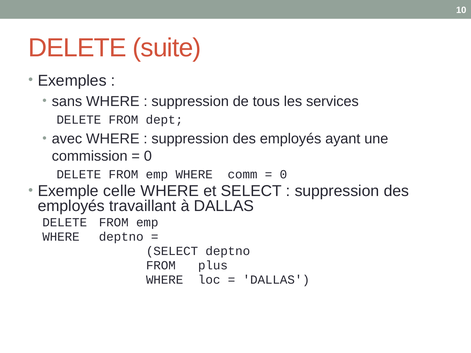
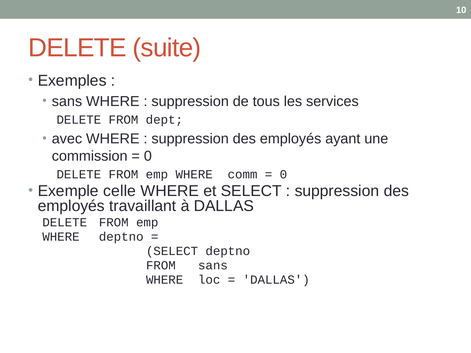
FROM plus: plus -> sans
